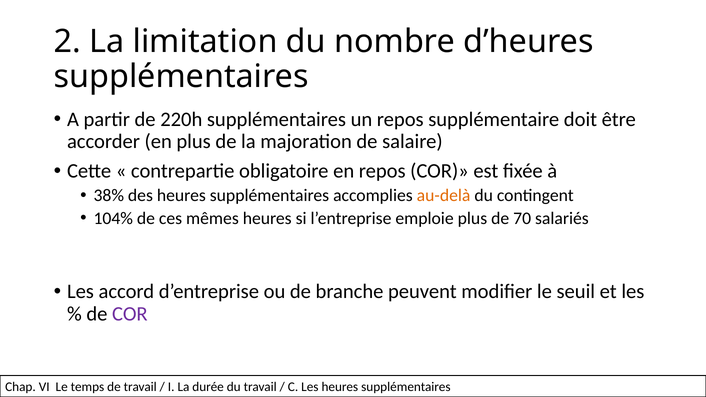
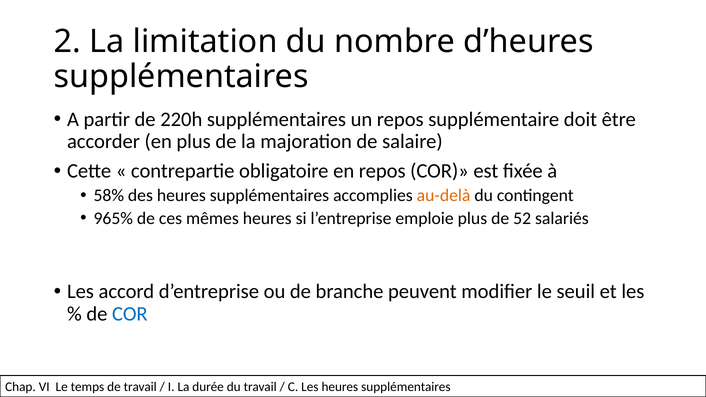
38%: 38% -> 58%
104%: 104% -> 965%
70: 70 -> 52
COR at (130, 314) colour: purple -> blue
